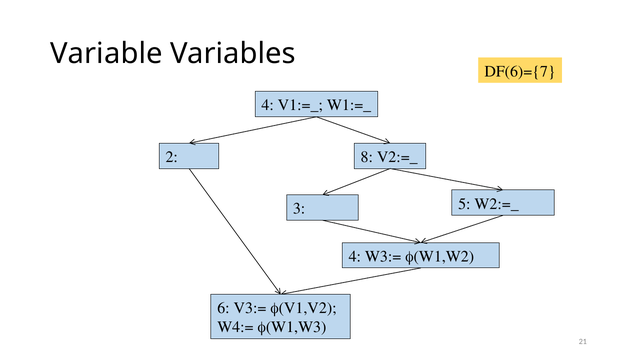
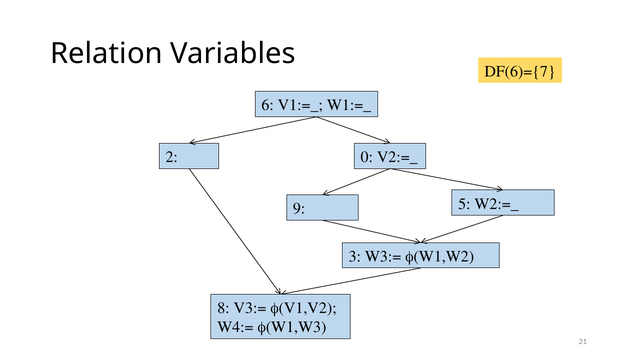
Variable: Variable -> Relation
4 at (268, 105): 4 -> 6
8: 8 -> 0
3: 3 -> 9
4 at (355, 257): 4 -> 3
6: 6 -> 8
